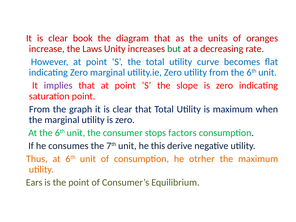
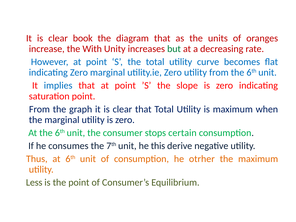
Laws: Laws -> With
implies colour: purple -> blue
factors: factors -> certain
Ears: Ears -> Less
